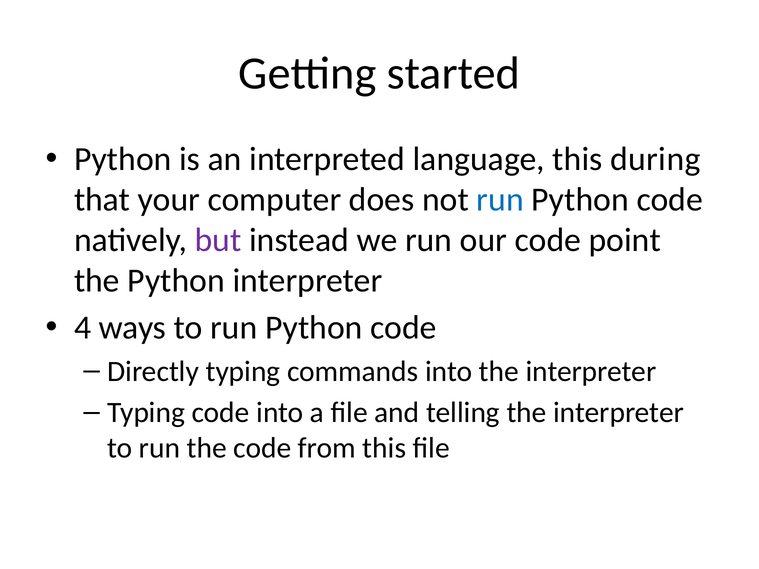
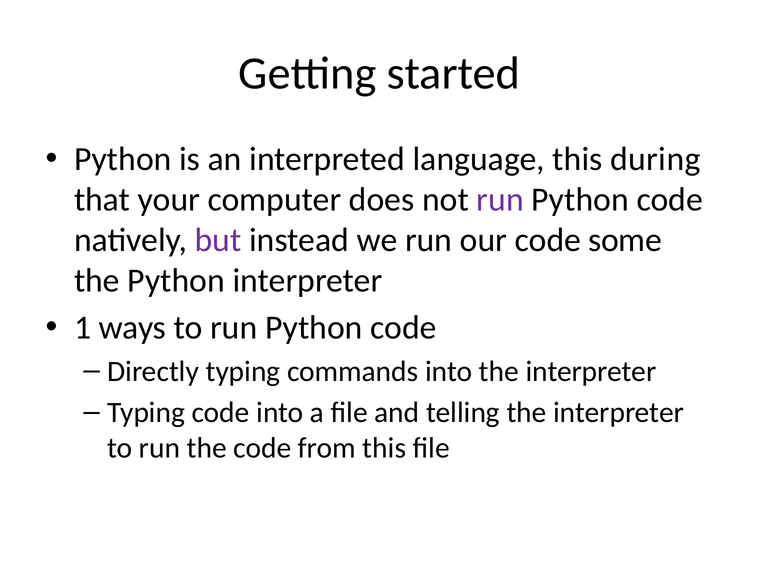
run at (500, 200) colour: blue -> purple
point: point -> some
4: 4 -> 1
